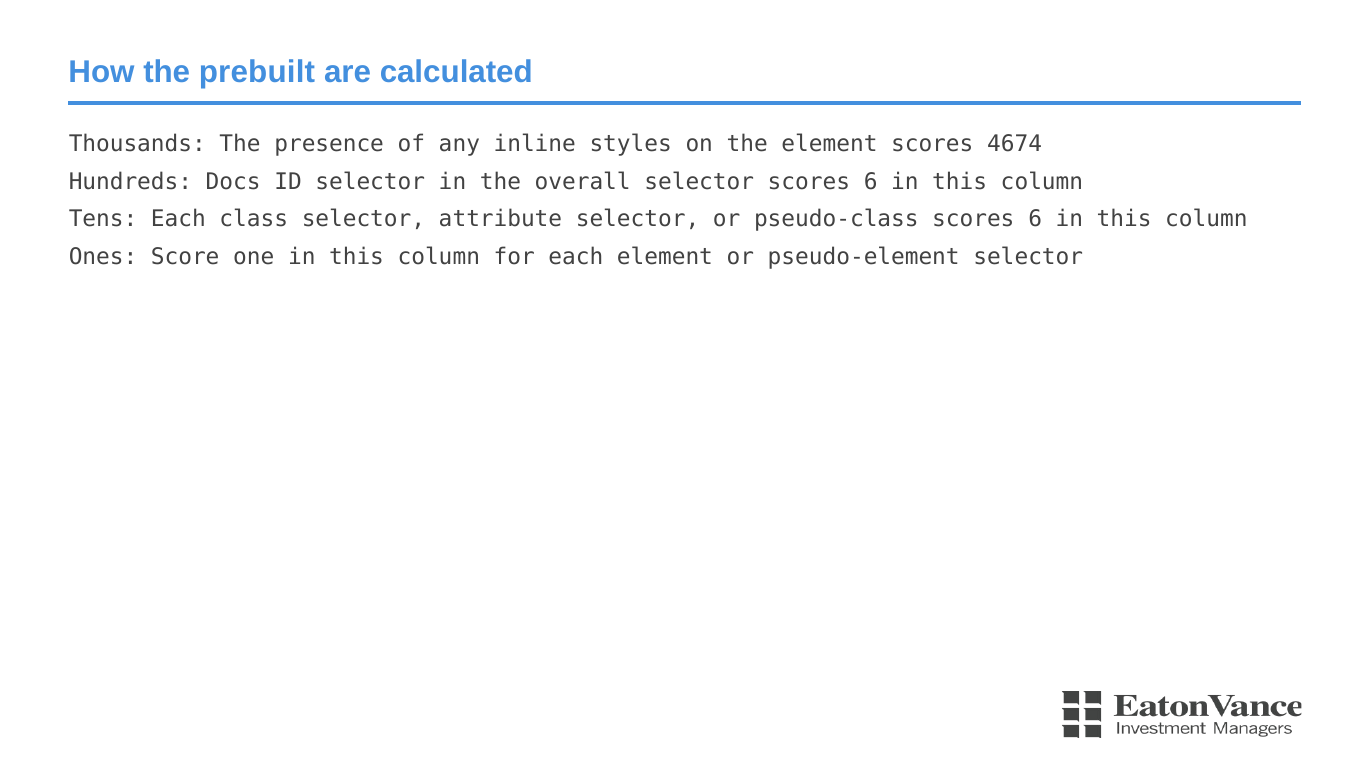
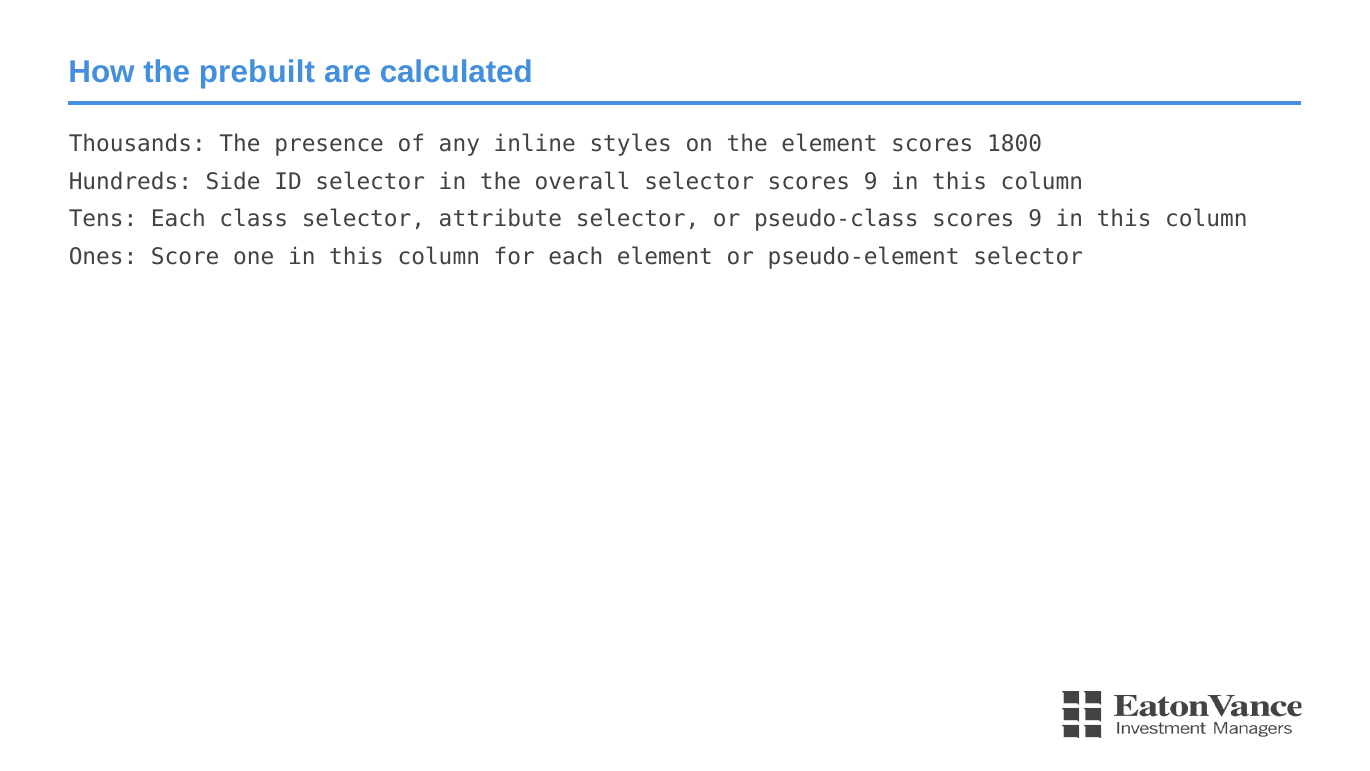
4674: 4674 -> 1800
Docs: Docs -> Side
selector scores 6: 6 -> 9
pseudo-class scores 6: 6 -> 9
